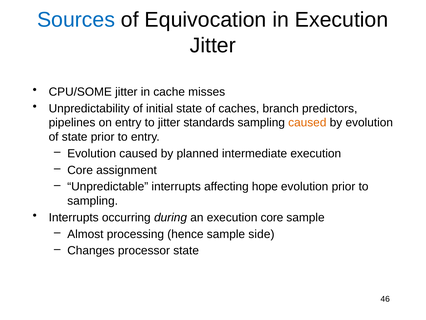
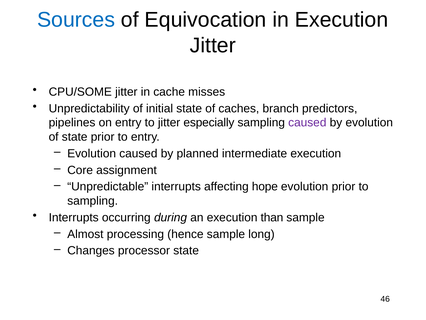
standards: standards -> especially
caused at (307, 123) colour: orange -> purple
execution core: core -> than
side: side -> long
